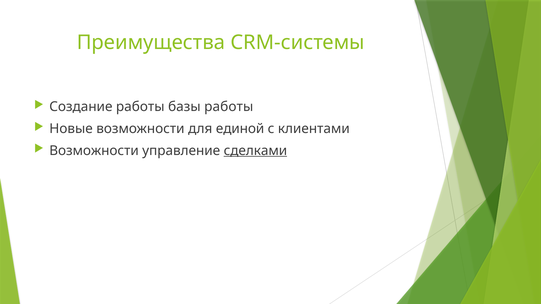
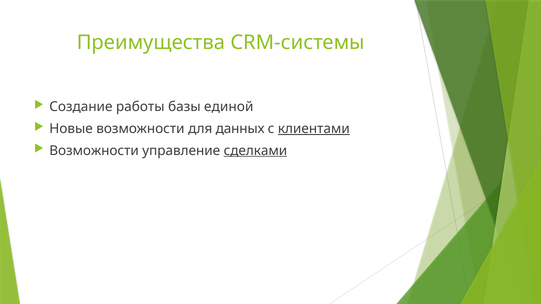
базы работы: работы -> единой
единой: единой -> данных
клиентами underline: none -> present
